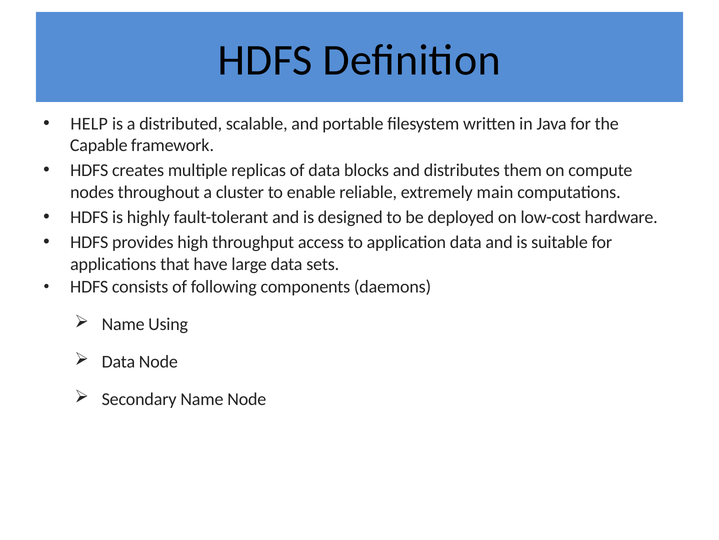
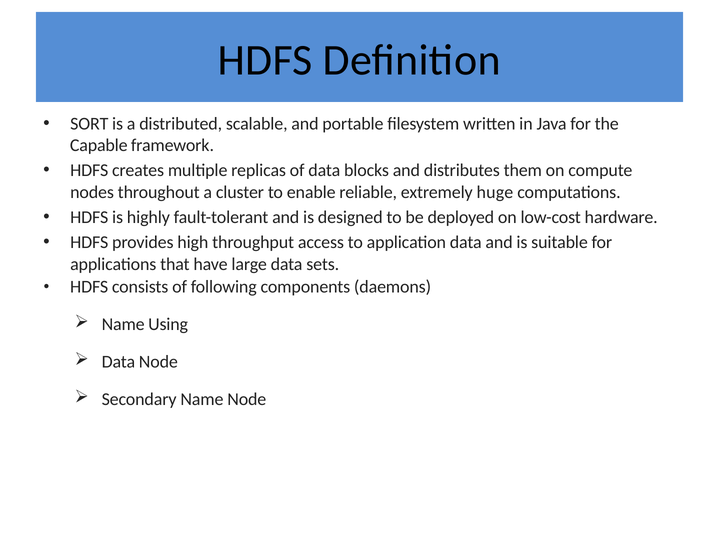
HELP: HELP -> SORT
main: main -> huge
